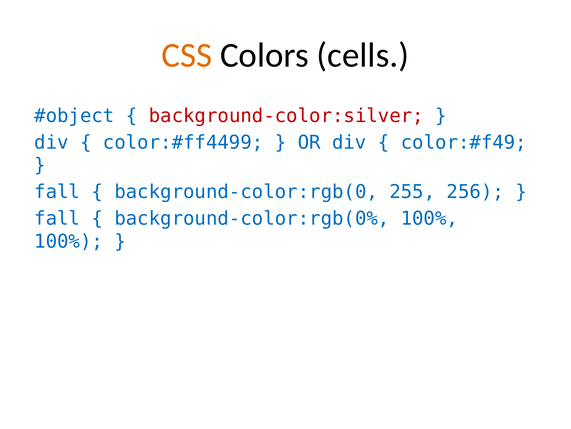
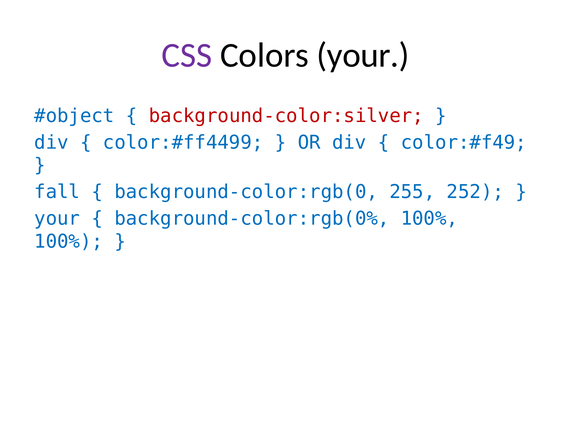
CSS colour: orange -> purple
Colors cells: cells -> your
256: 256 -> 252
fall at (57, 218): fall -> your
